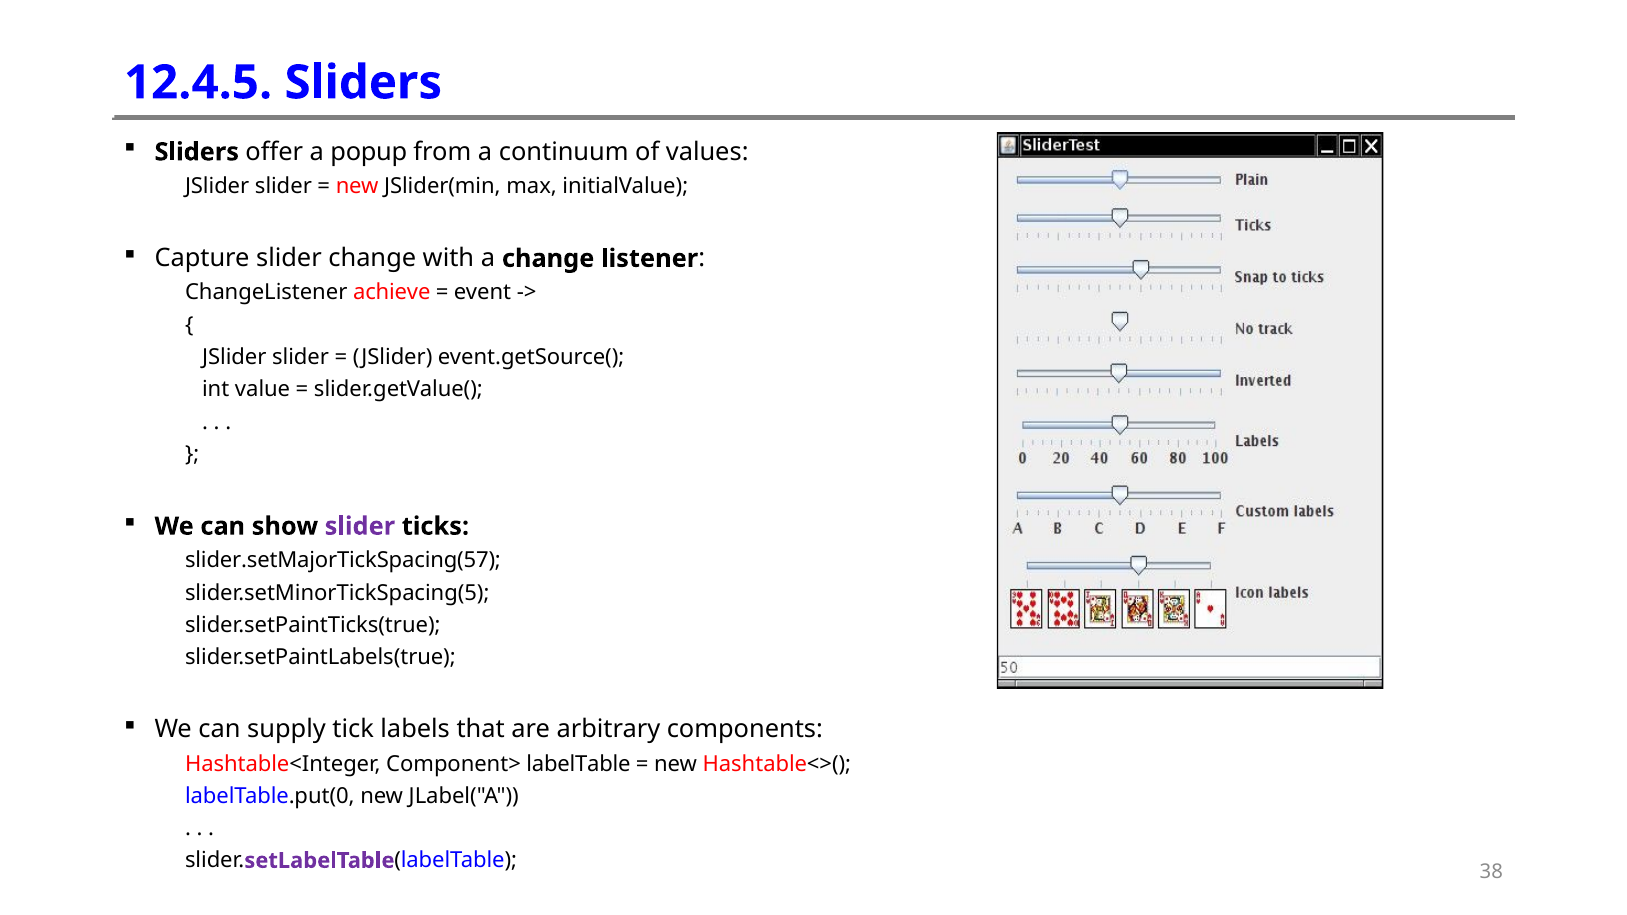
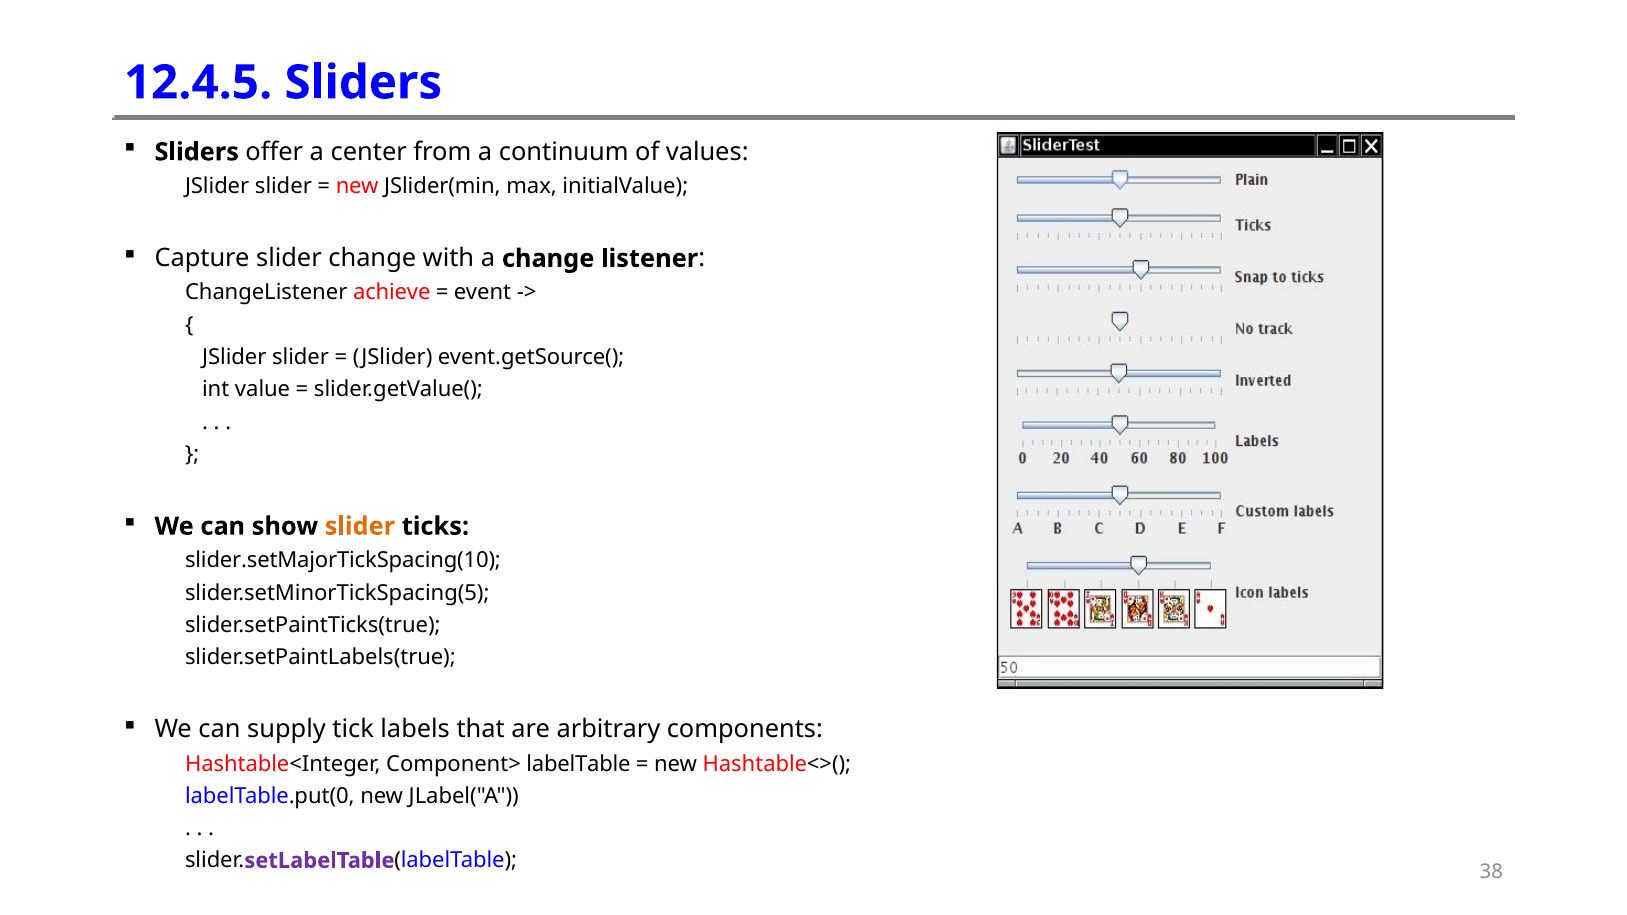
popup: popup -> center
slider at (360, 526) colour: purple -> orange
slider.setMajorTickSpacing(57: slider.setMajorTickSpacing(57 -> slider.setMajorTickSpacing(10
